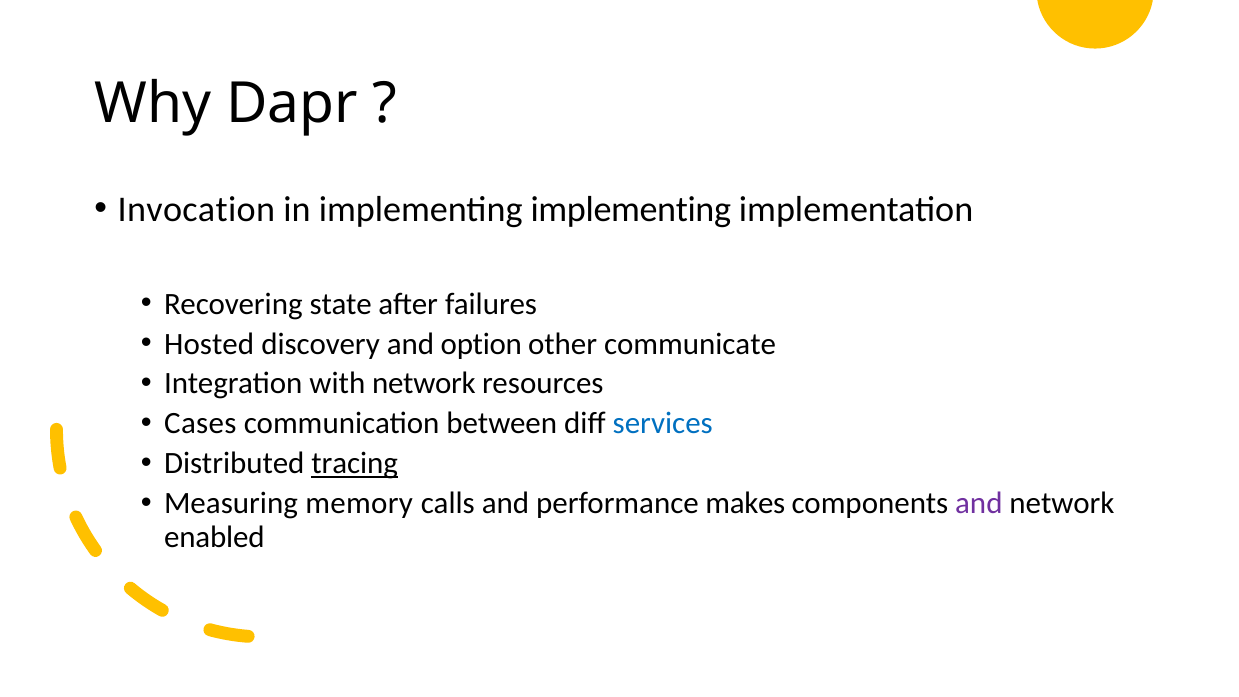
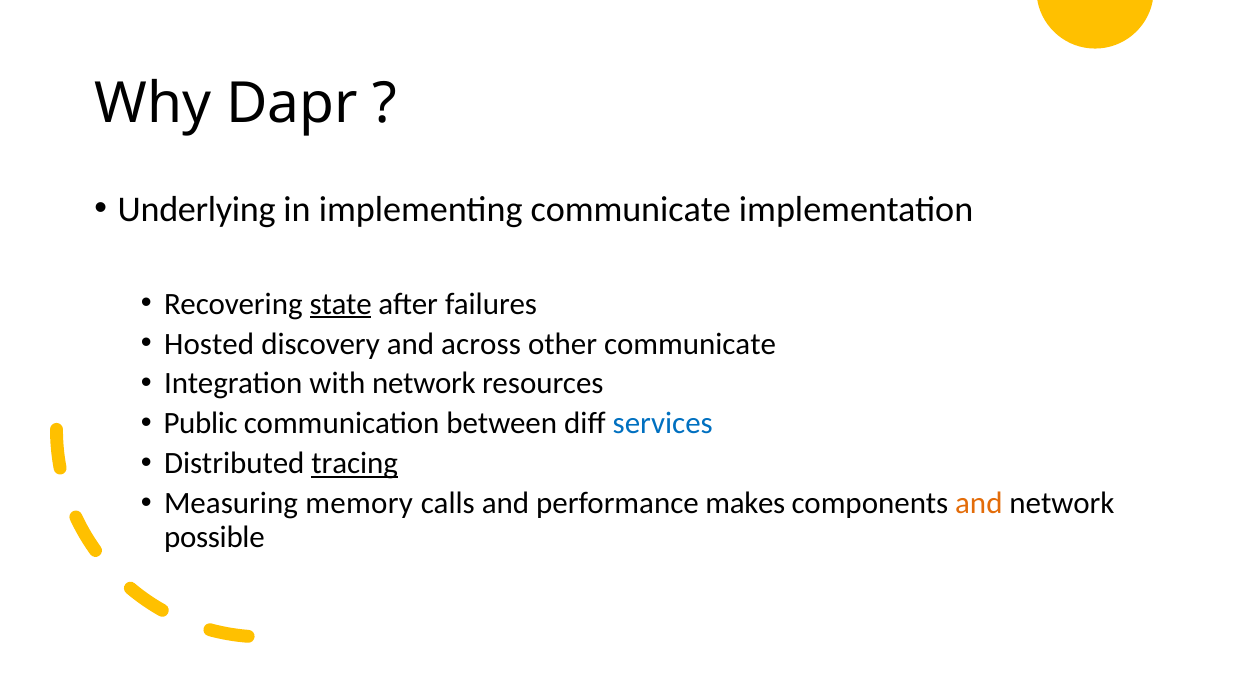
Invocation: Invocation -> Underlying
implementing implementing: implementing -> communicate
state underline: none -> present
option: option -> across
Cases: Cases -> Public
and at (979, 503) colour: purple -> orange
enabled: enabled -> possible
